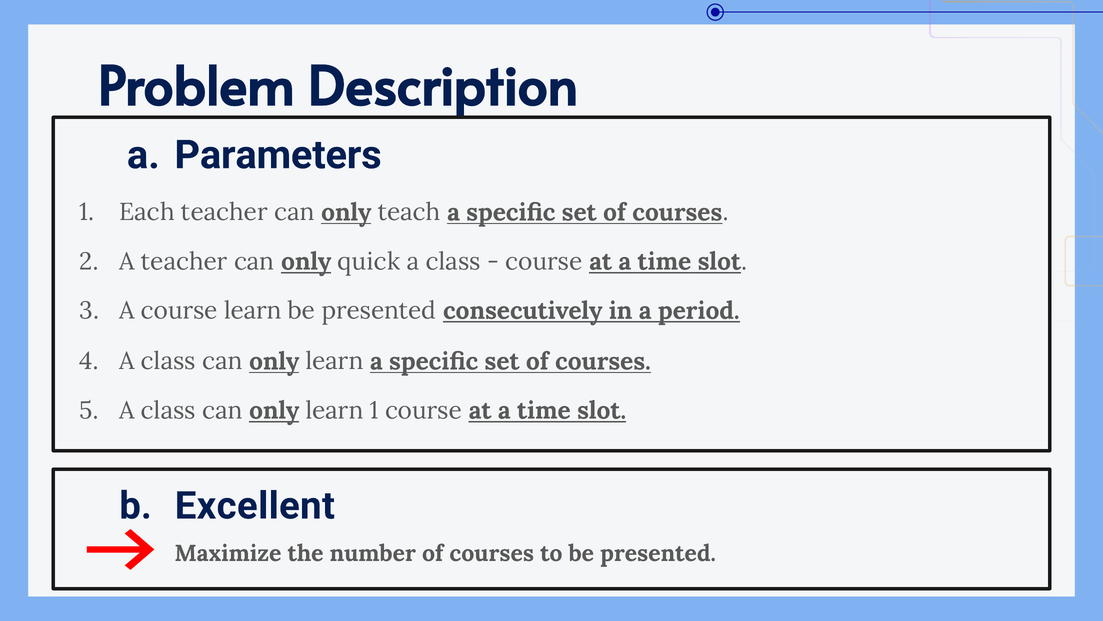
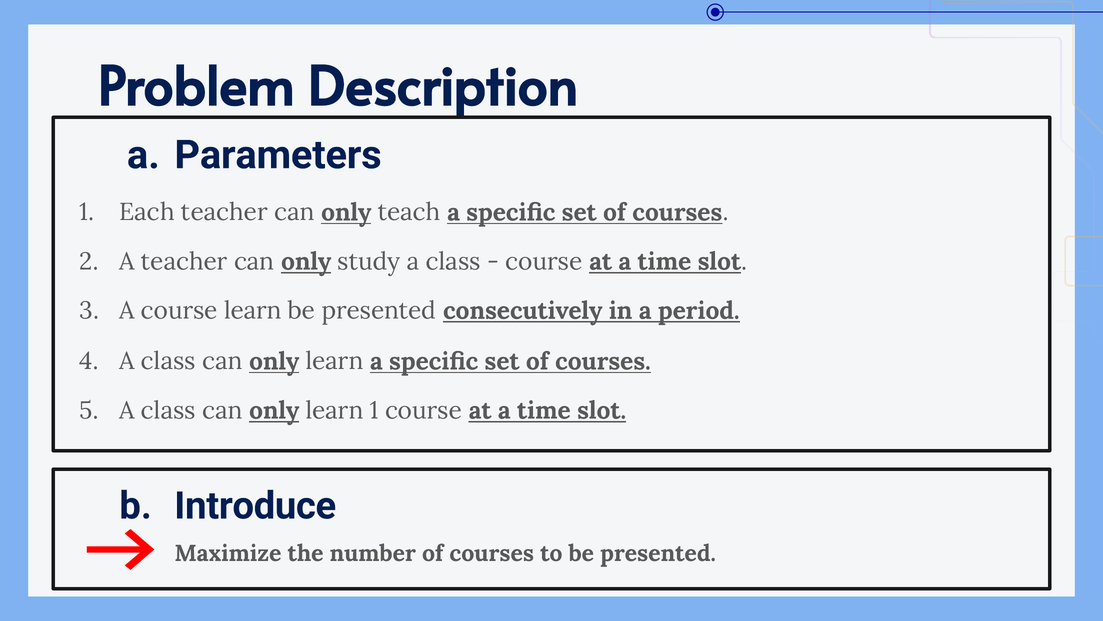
quick: quick -> study
Excellent: Excellent -> Introduce
